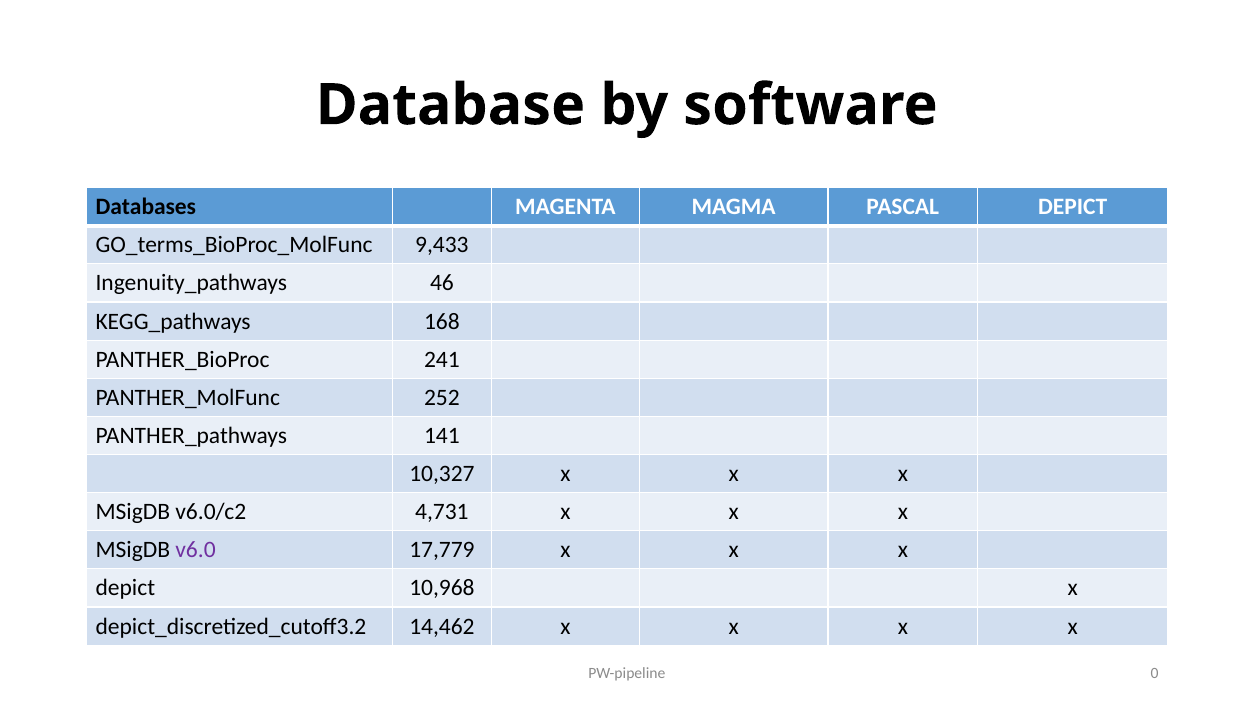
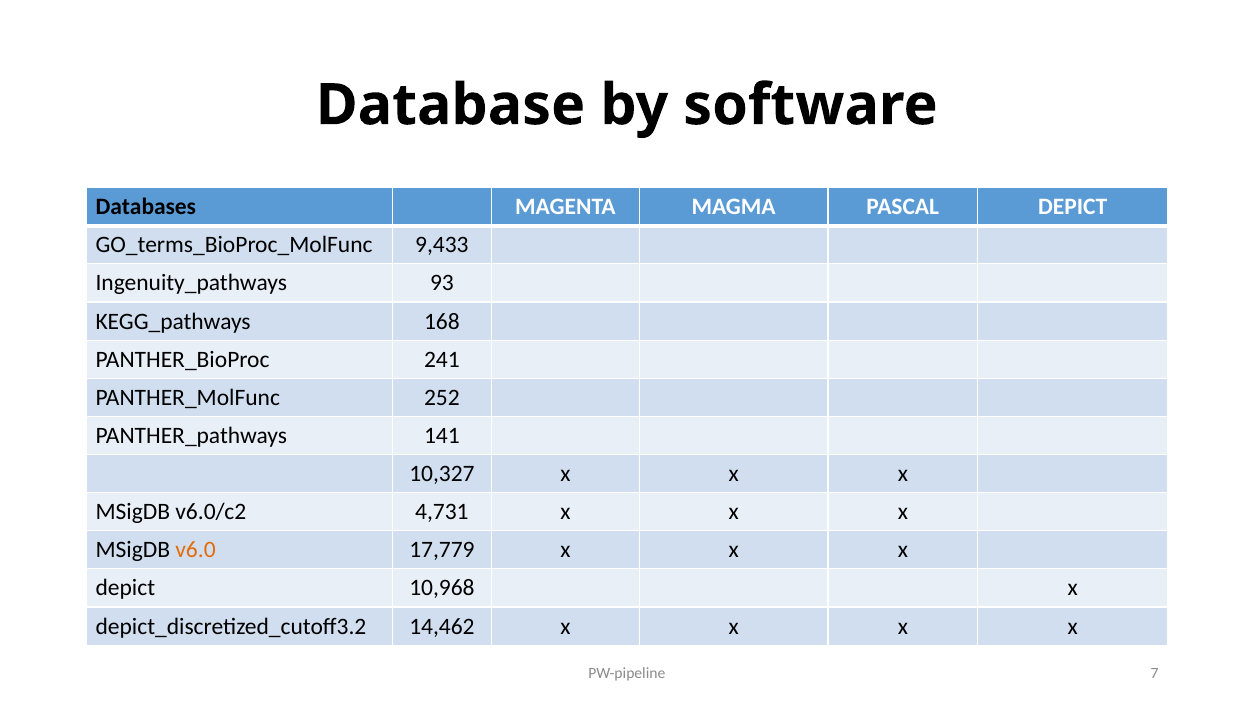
46: 46 -> 93
v6.0 colour: purple -> orange
0: 0 -> 7
